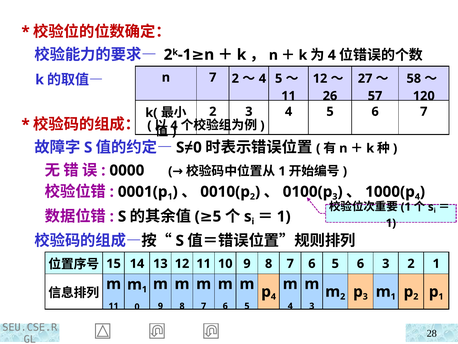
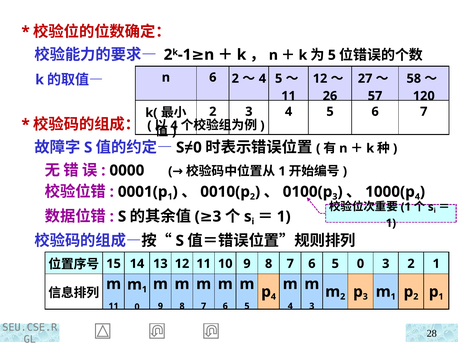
4 at (332, 55): 4 -> 5
n 7: 7 -> 6
5 at (217, 216): 5 -> 3
6 5 6: 6 -> 0
